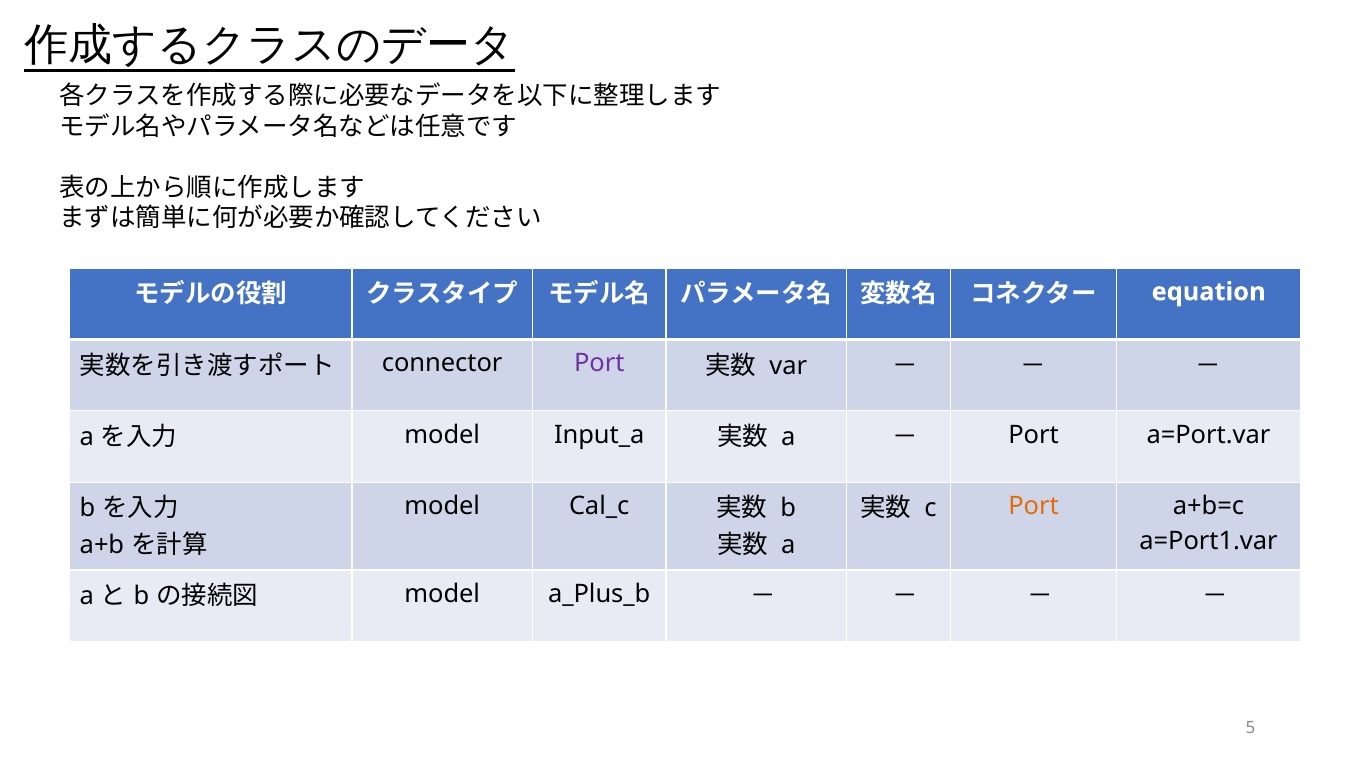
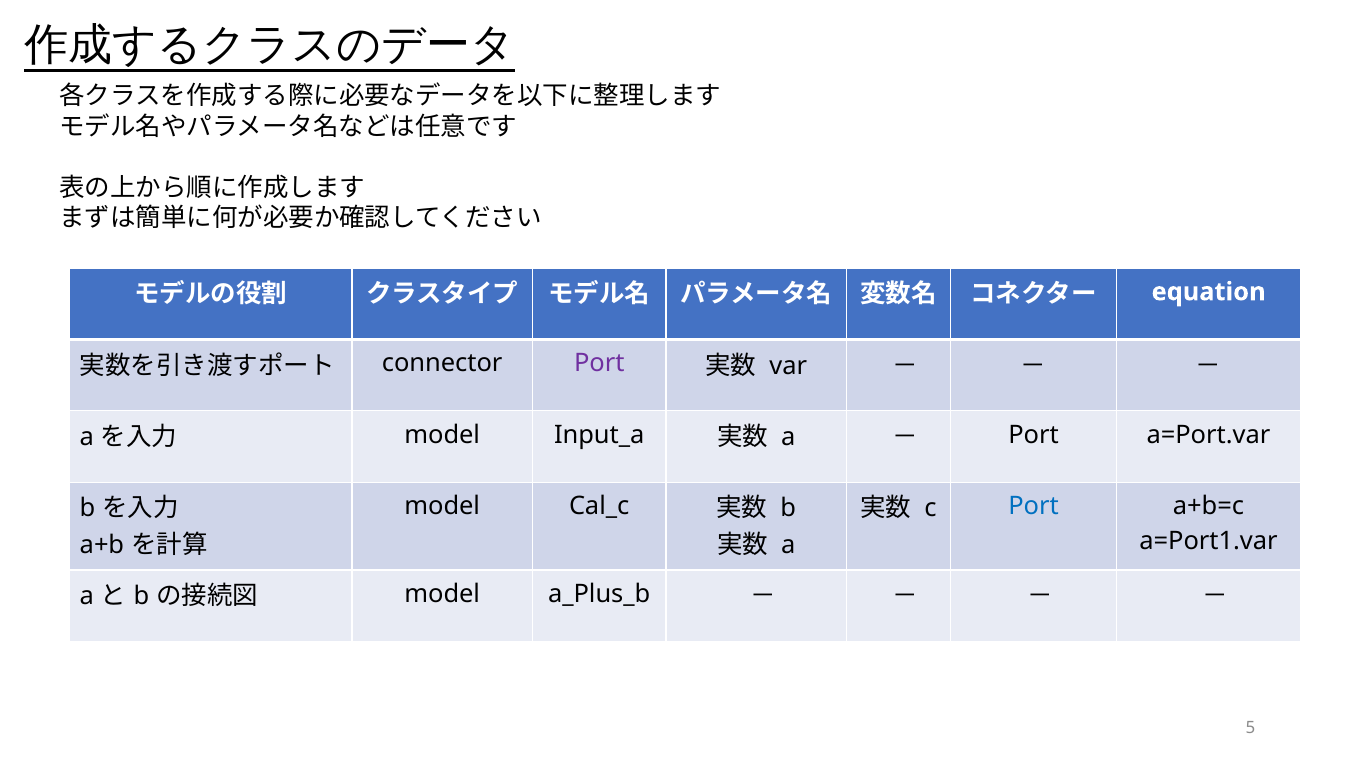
Port at (1034, 506) colour: orange -> blue
